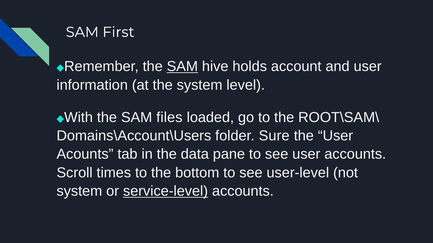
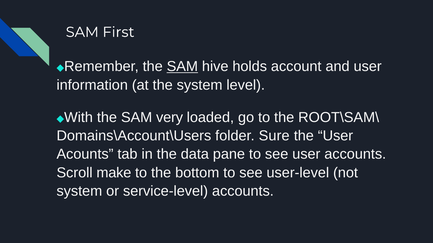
files: files -> very
times: times -> make
service-level underline: present -> none
